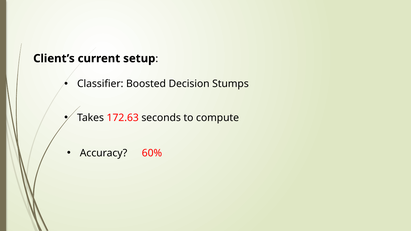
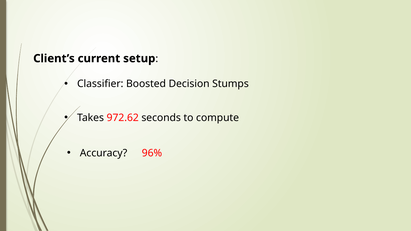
172.63: 172.63 -> 972.62
60%: 60% -> 96%
